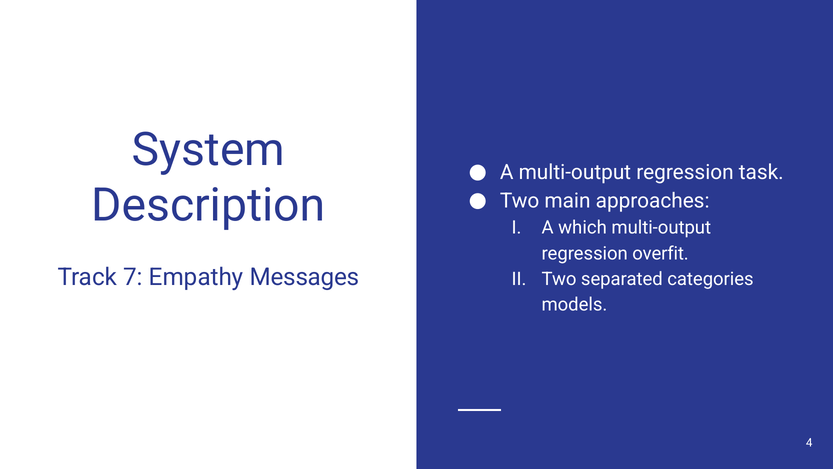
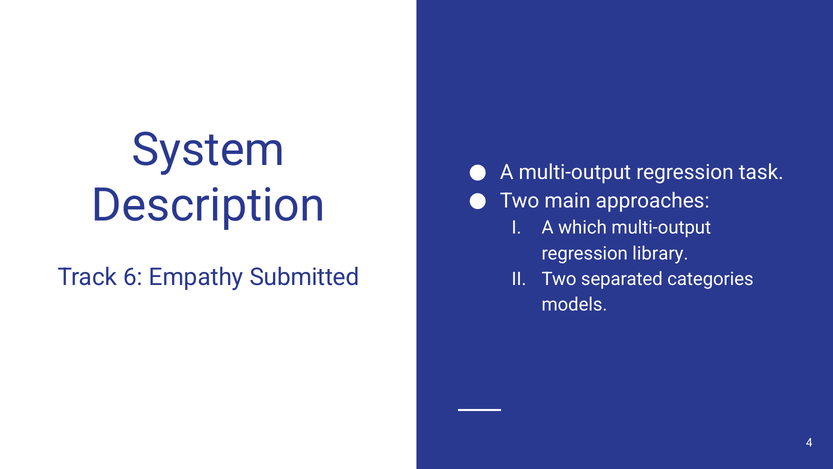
overfit: overfit -> library
7: 7 -> 6
Messages: Messages -> Submitted
